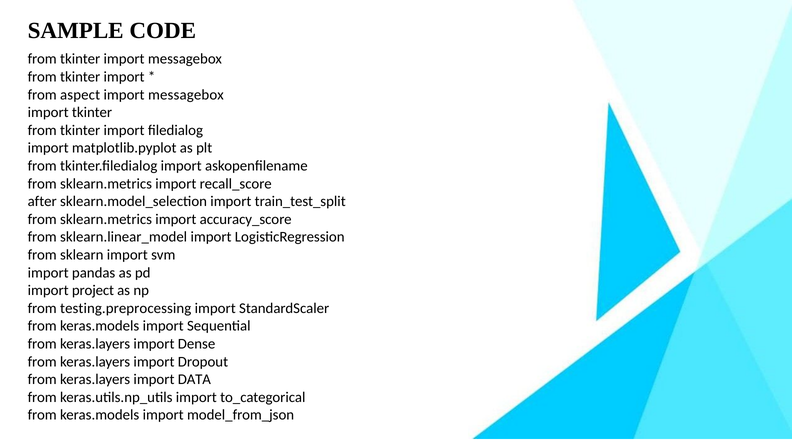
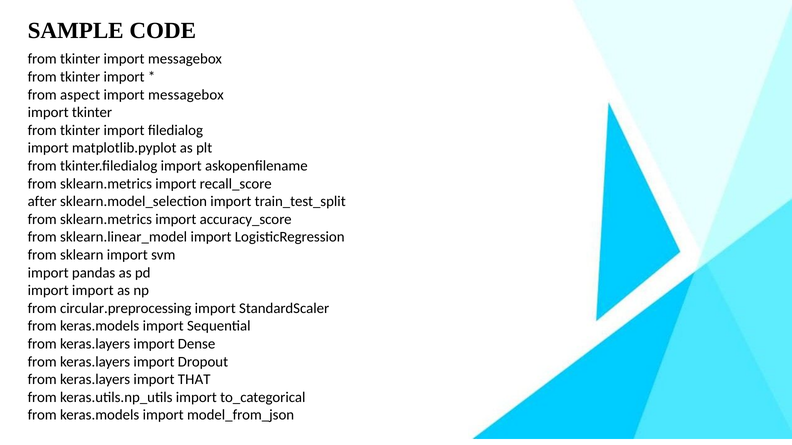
import project: project -> import
testing.preprocessing: testing.preprocessing -> circular.preprocessing
DATA: DATA -> THAT
